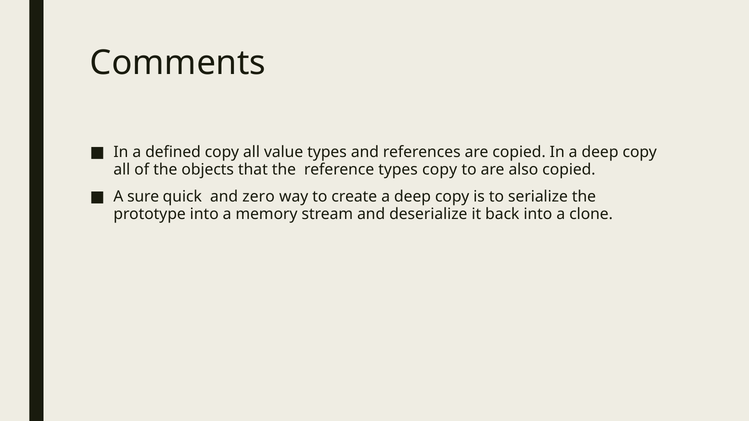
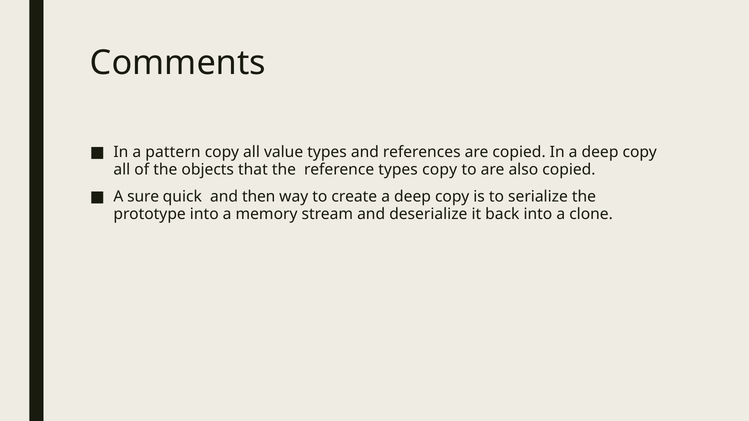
defined: defined -> pattern
zero: zero -> then
